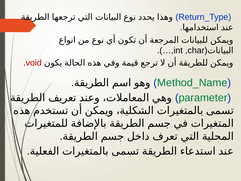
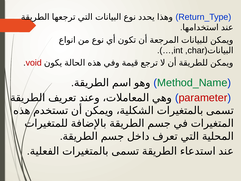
parameter colour: green -> red
